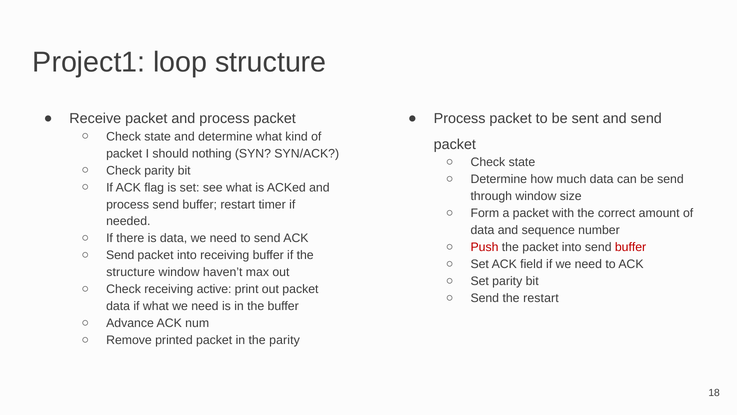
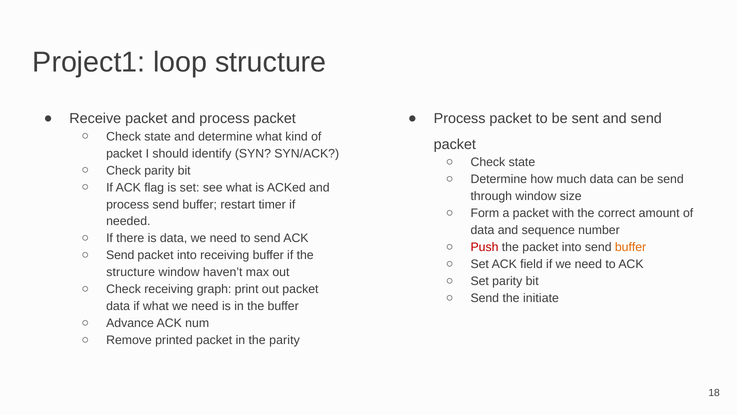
nothing: nothing -> identify
buffer at (631, 247) colour: red -> orange
active: active -> graph
the restart: restart -> initiate
